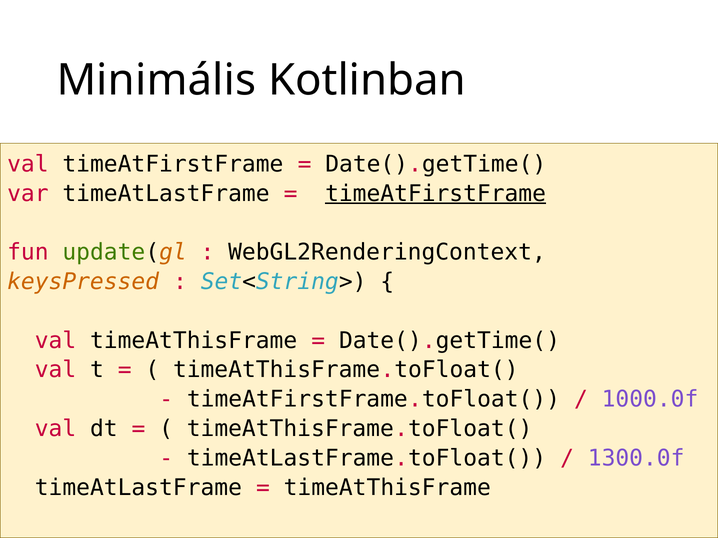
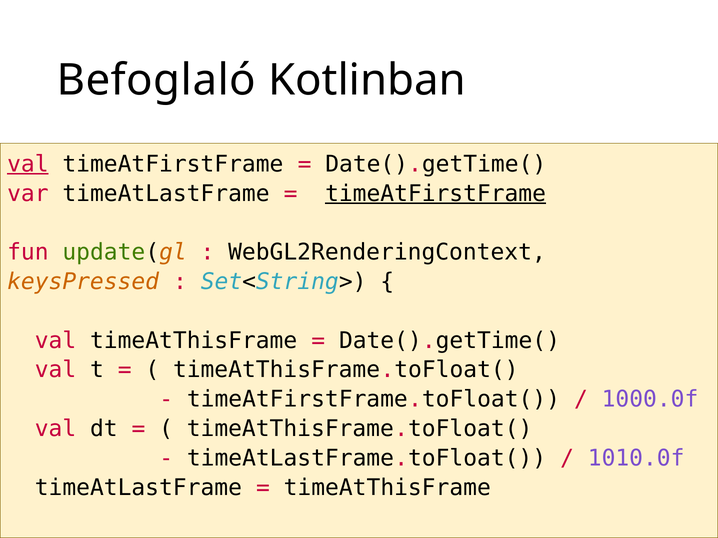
Minimális: Minimális -> Befoglaló
val at (28, 164) underline: none -> present
1300.0f: 1300.0f -> 1010.0f
